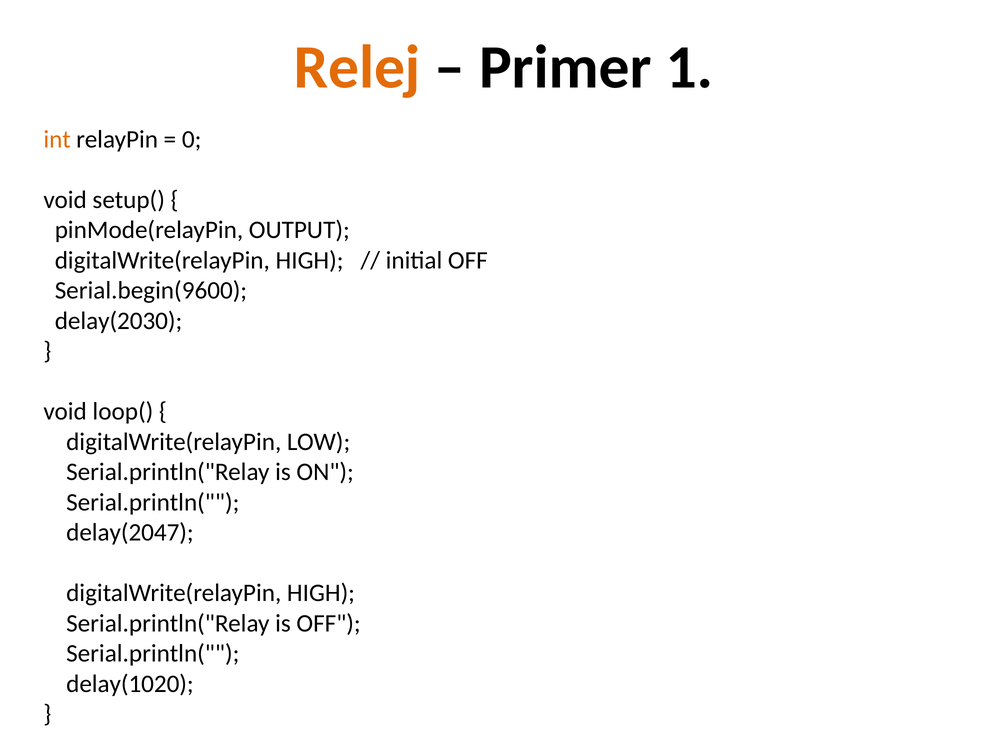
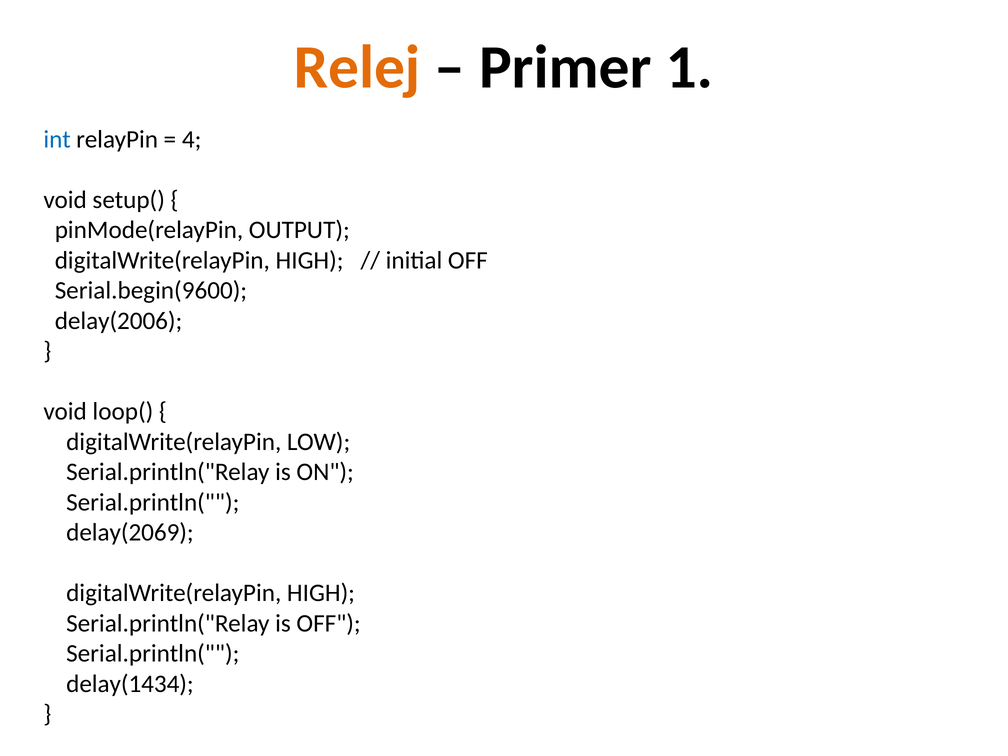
int colour: orange -> blue
0: 0 -> 4
delay(2030: delay(2030 -> delay(2006
delay(2047: delay(2047 -> delay(2069
delay(1020: delay(1020 -> delay(1434
